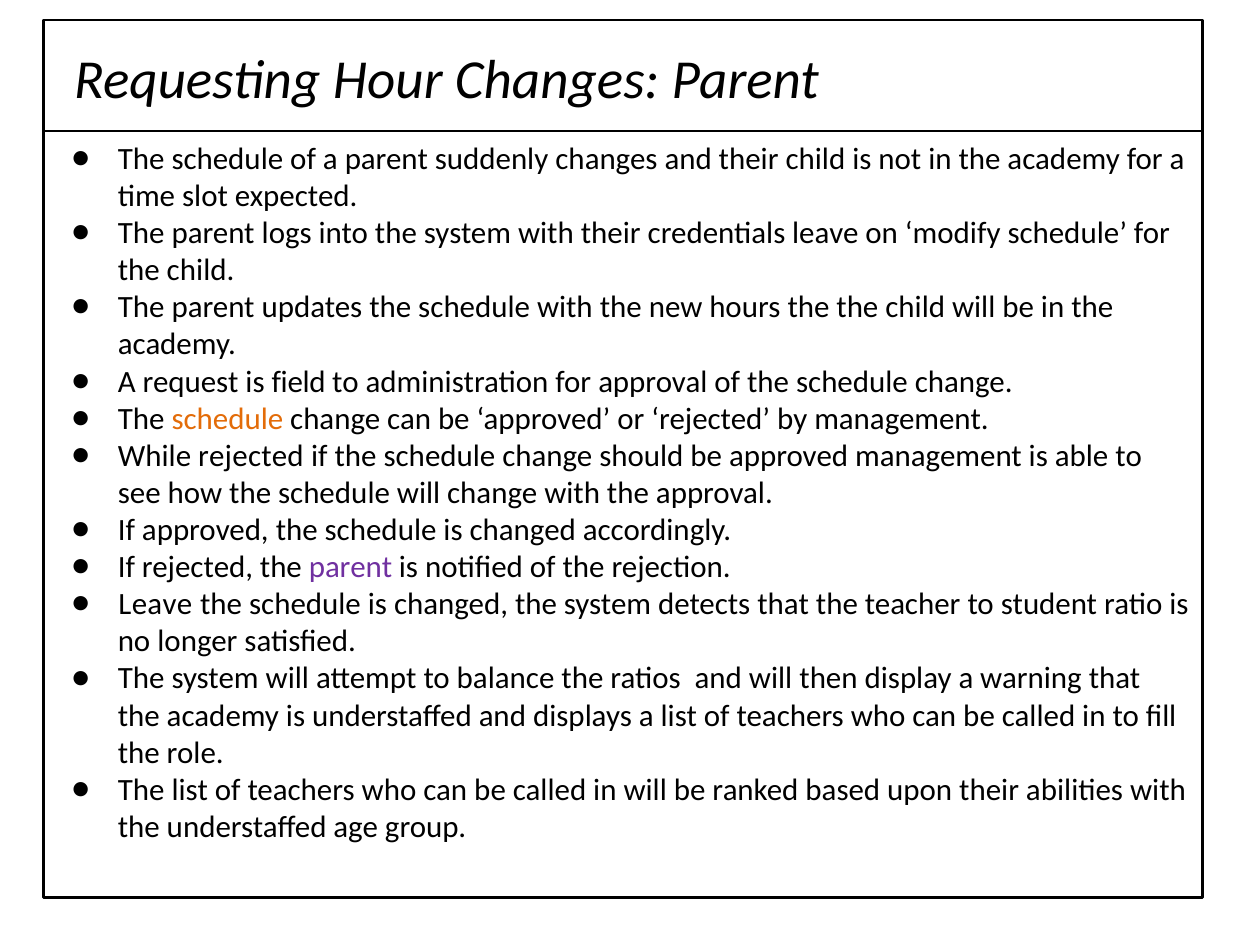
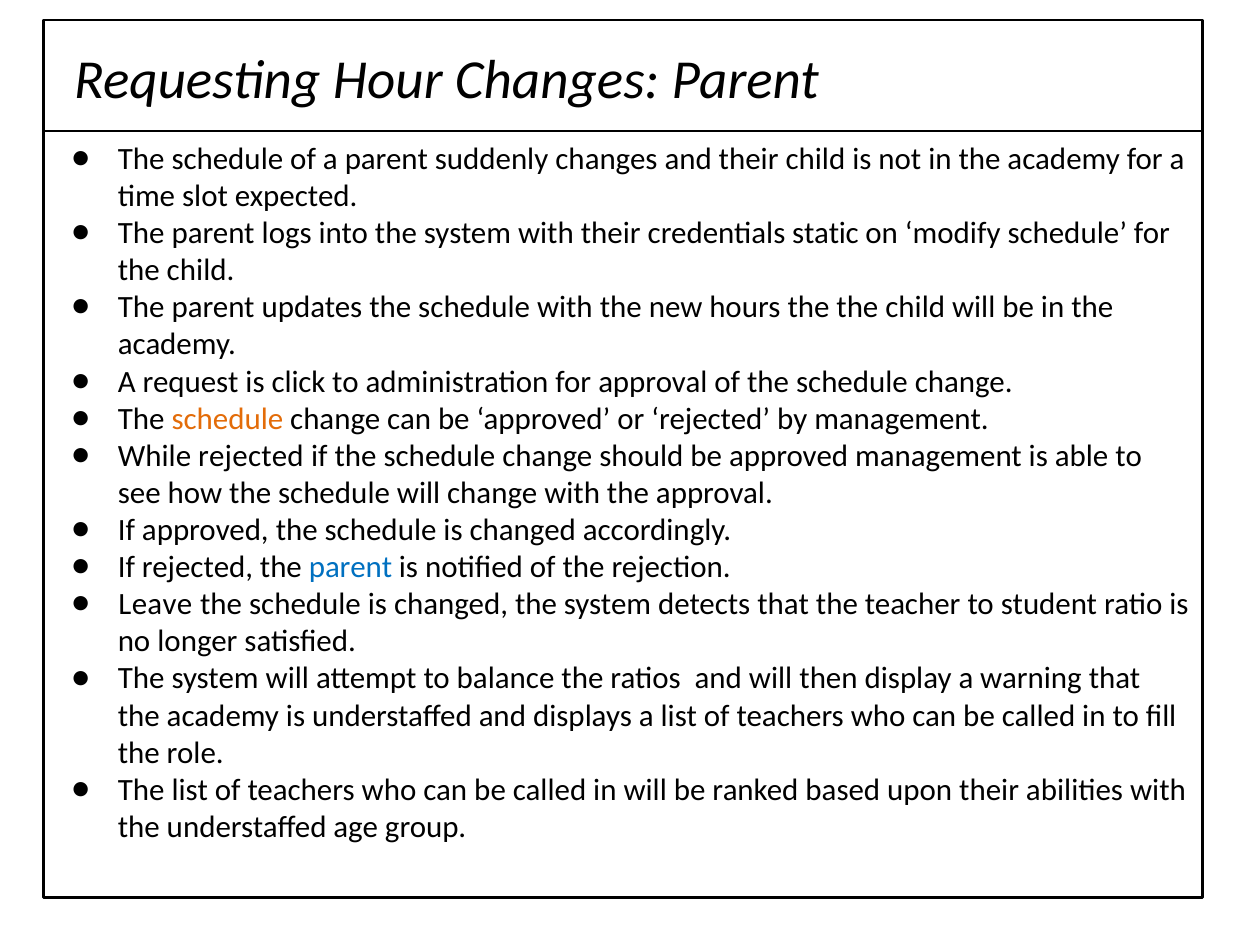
credentials leave: leave -> static
field: field -> click
parent at (351, 568) colour: purple -> blue
